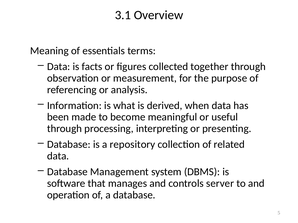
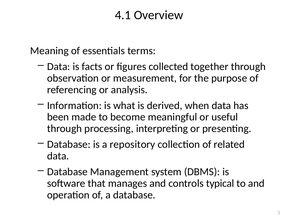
3.1: 3.1 -> 4.1
server: server -> typical
